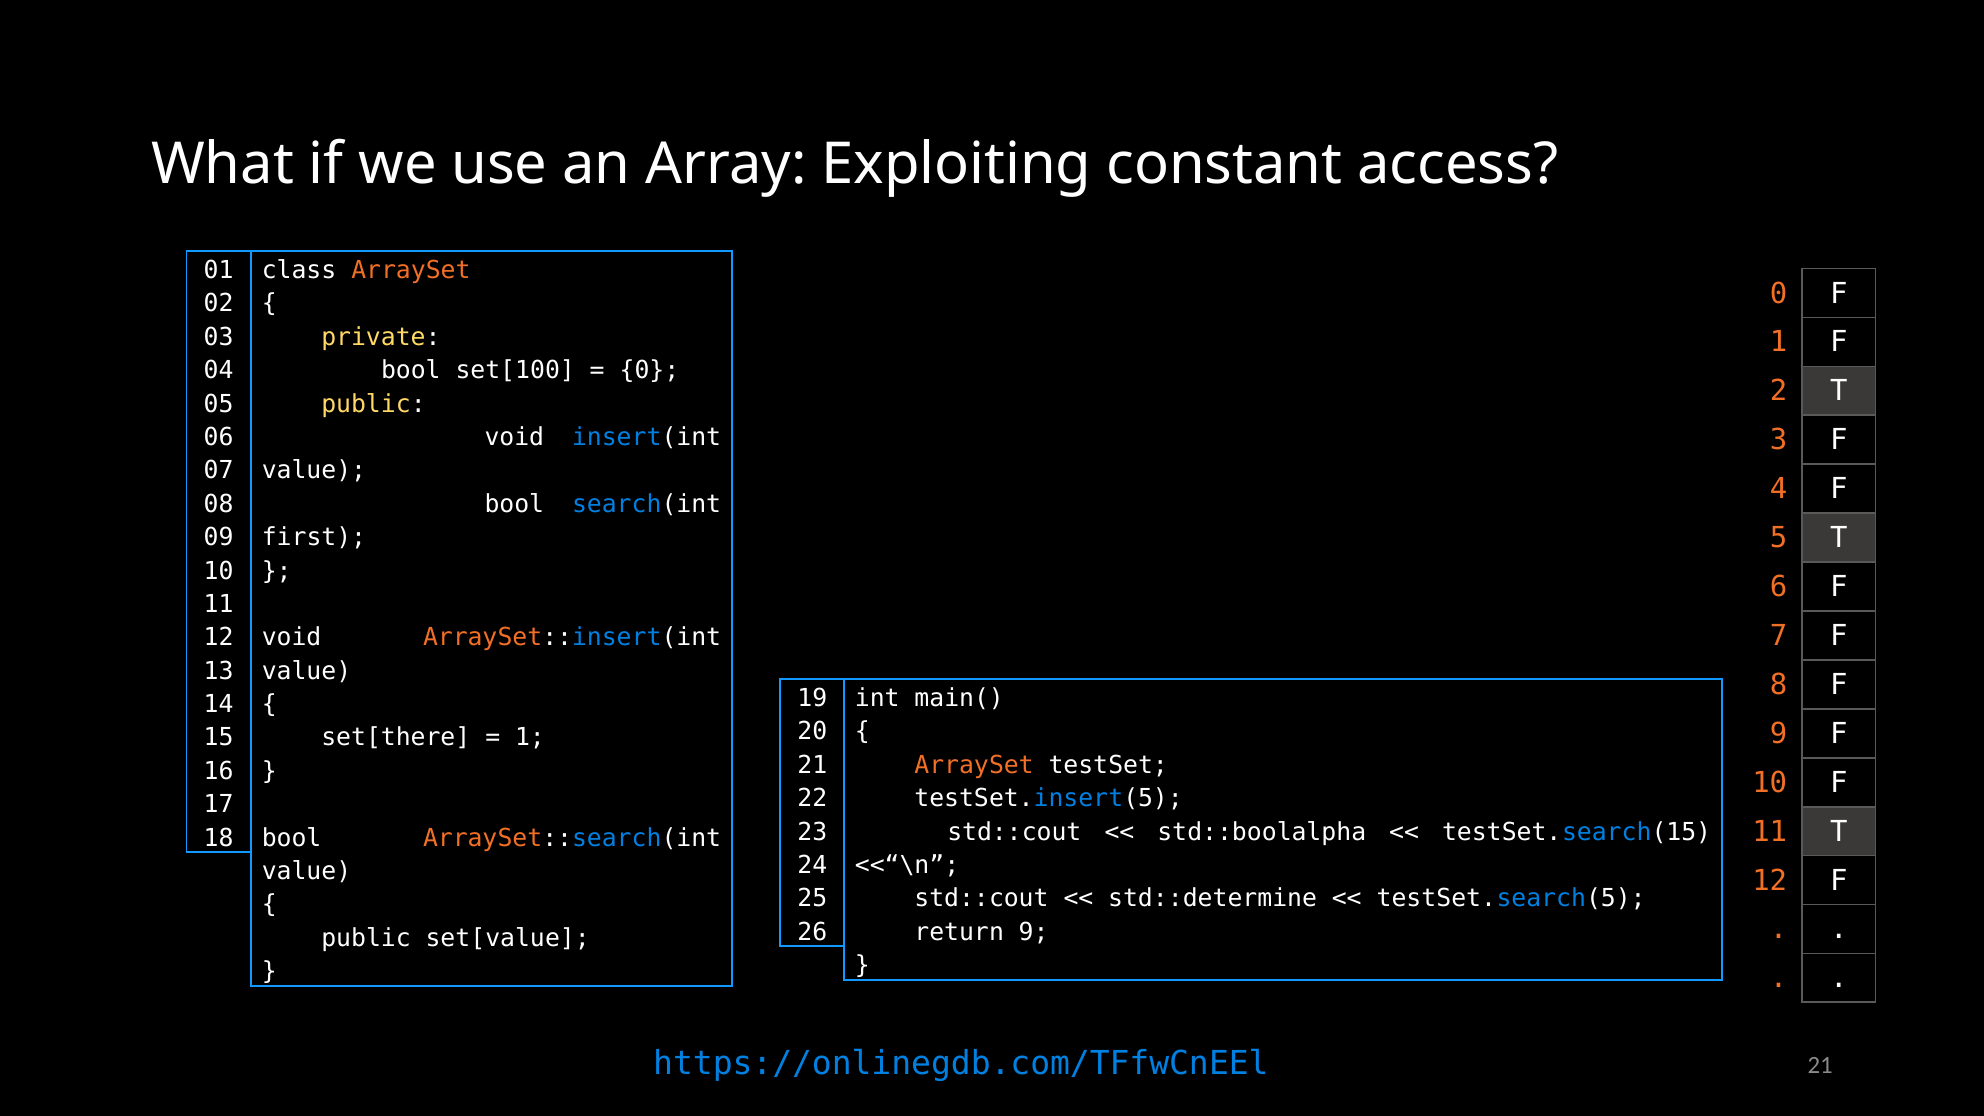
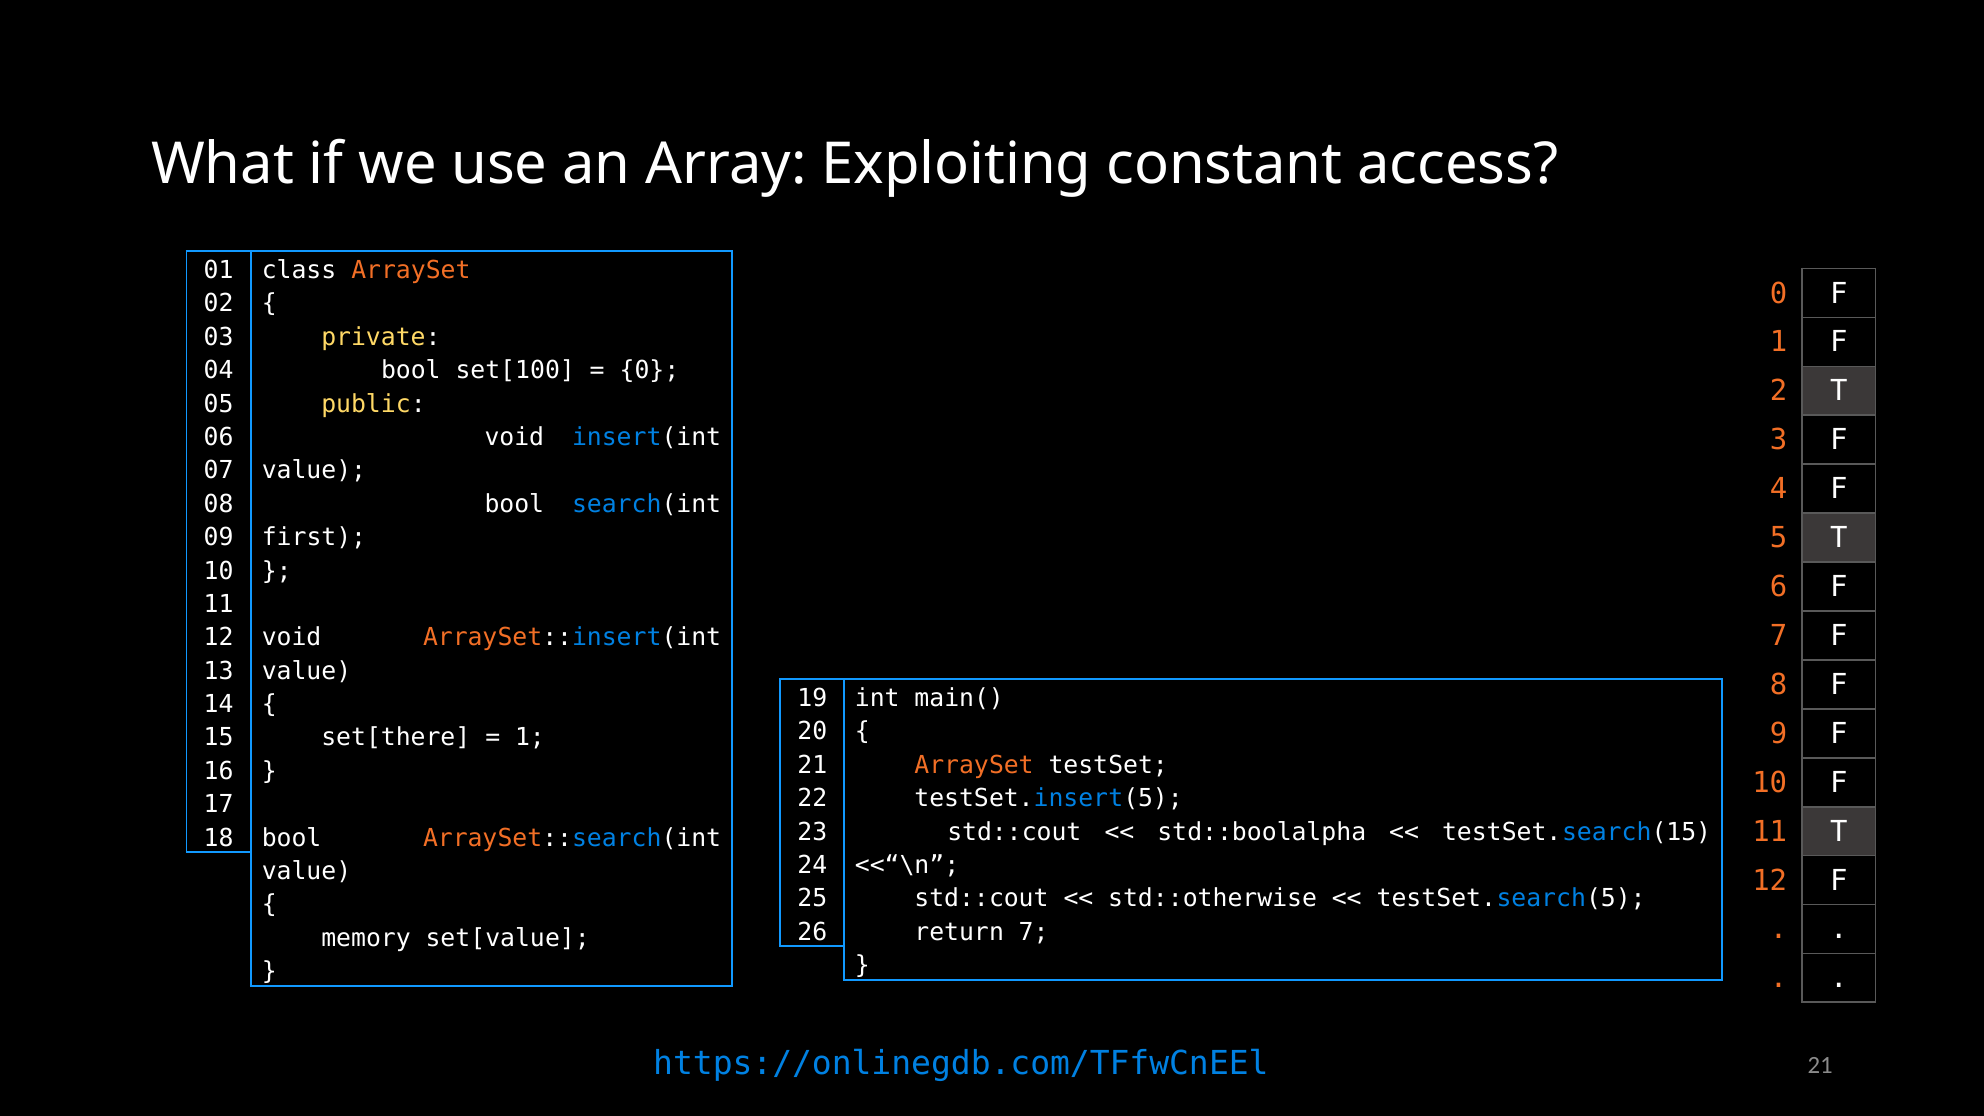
std::determine: std::determine -> std::otherwise
return 9: 9 -> 7
public at (366, 938): public -> memory
